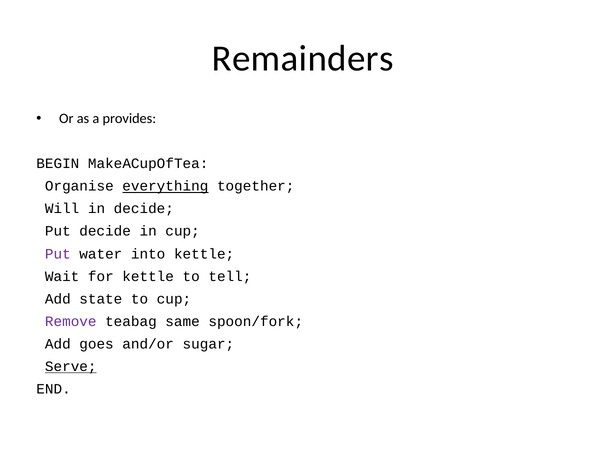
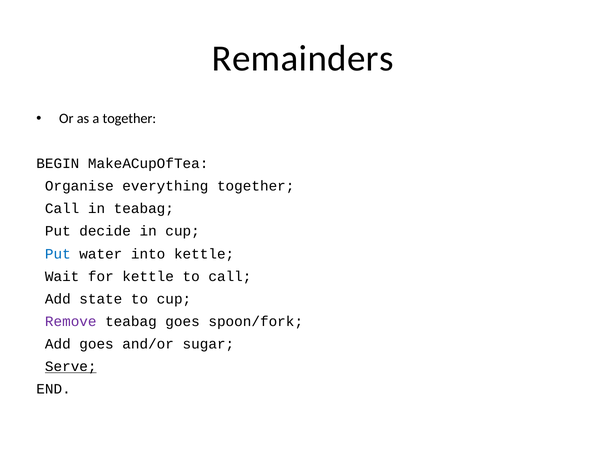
a provides: provides -> together
everything underline: present -> none
Will at (62, 209): Will -> Call
in decide: decide -> teabag
Put at (58, 254) colour: purple -> blue
to tell: tell -> call
teabag same: same -> goes
